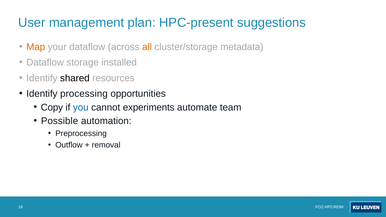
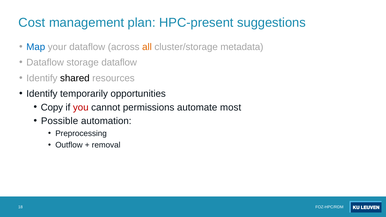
User: User -> Cost
Map colour: orange -> blue
storage installed: installed -> dataflow
processing: processing -> temporarily
you colour: blue -> red
experiments: experiments -> permissions
team: team -> most
